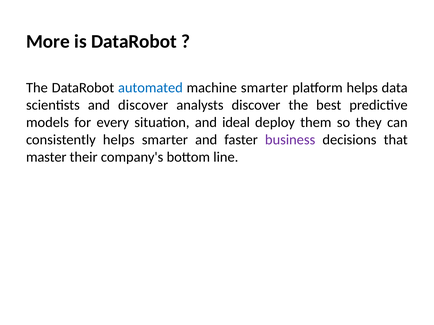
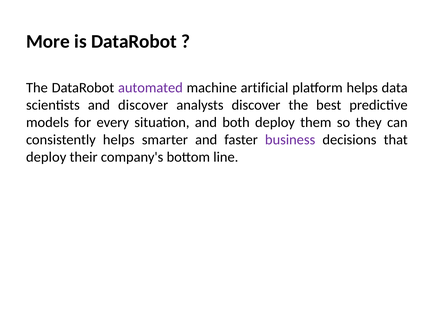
automated colour: blue -> purple
machine smarter: smarter -> artificial
ideal: ideal -> both
master at (46, 157): master -> deploy
